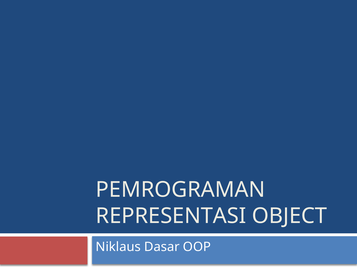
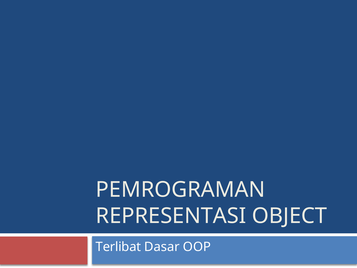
Niklaus: Niklaus -> Terlibat
